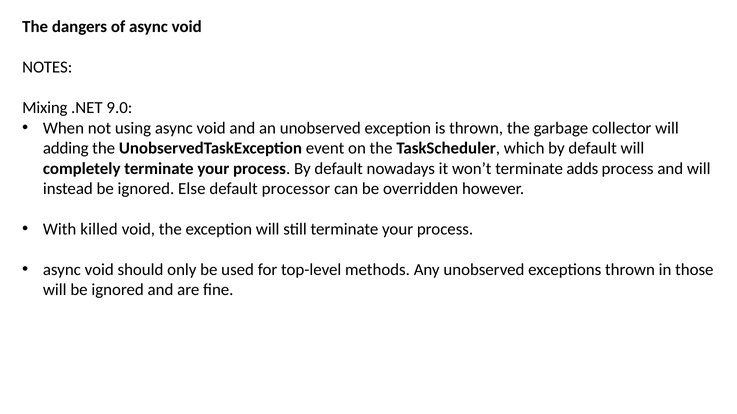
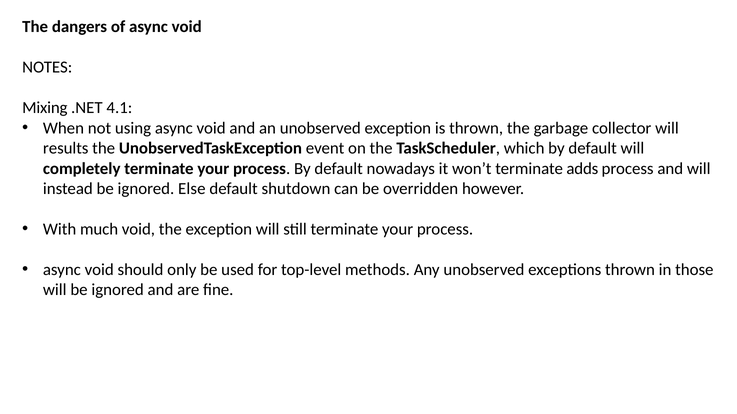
9.0: 9.0 -> 4.1
adding: adding -> results
processor: processor -> shutdown
killed: killed -> much
